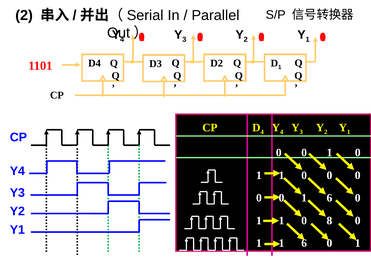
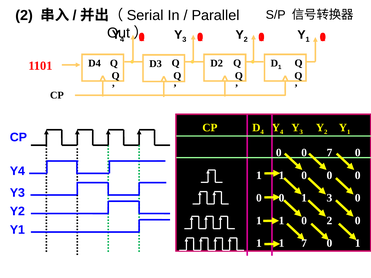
1 at (329, 153): 1 -> 7
6 at (329, 198): 6 -> 3
0 8: 8 -> 2
6 at (304, 243): 6 -> 7
